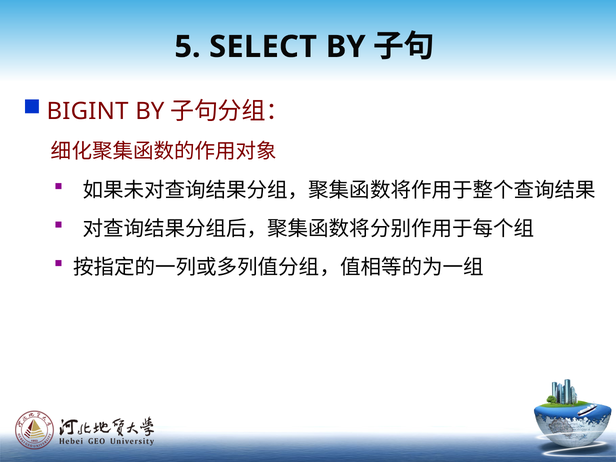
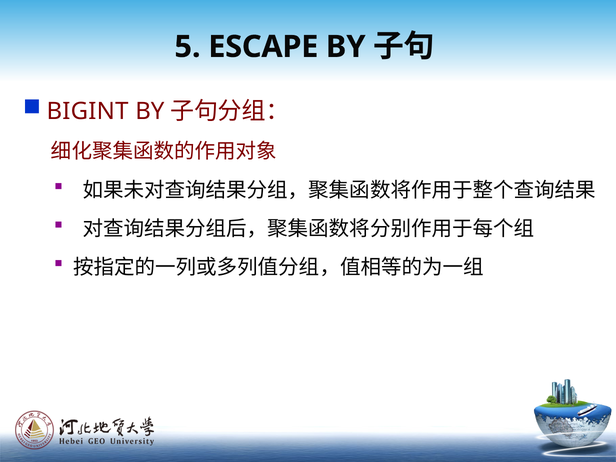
SELECT: SELECT -> ESCAPE
